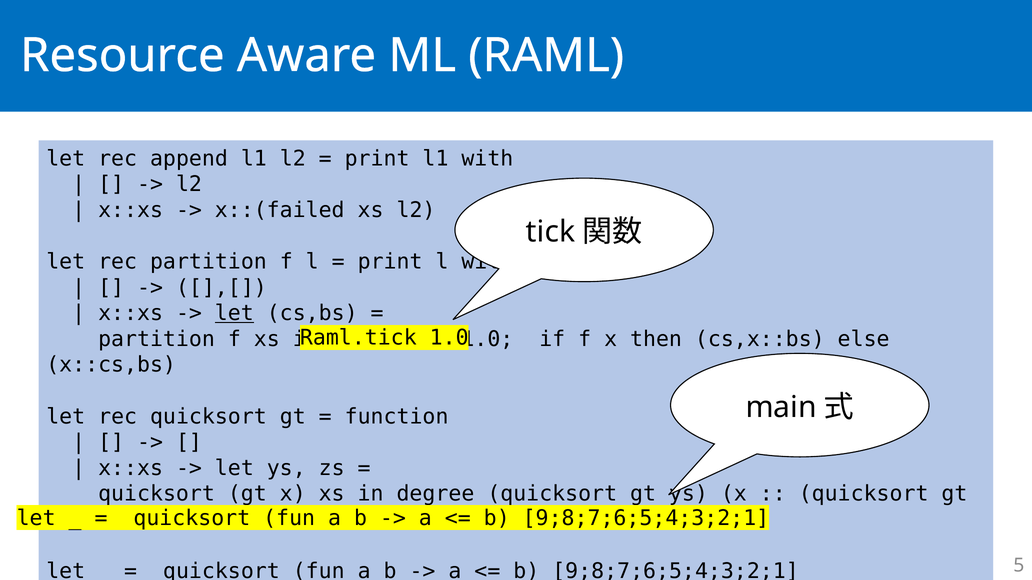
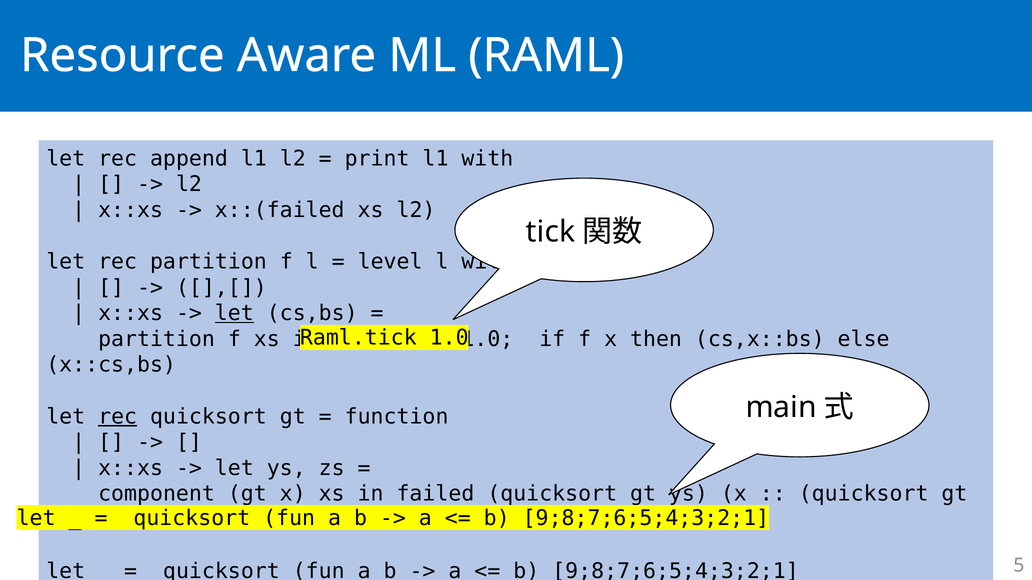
print at (390, 262): print -> level
rec at (118, 417) underline: none -> present
quicksort at (157, 494): quicksort -> component
degree: degree -> failed
